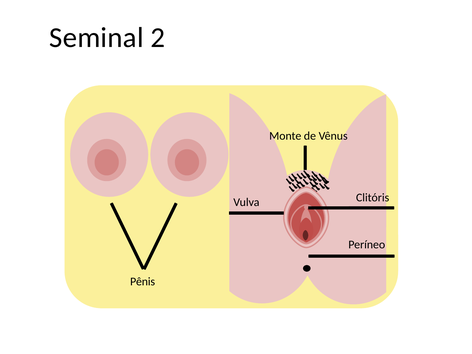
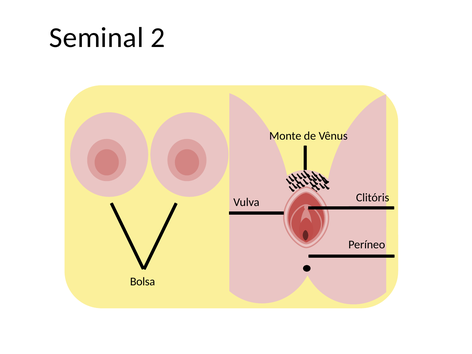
Pênis: Pênis -> Bolsa
